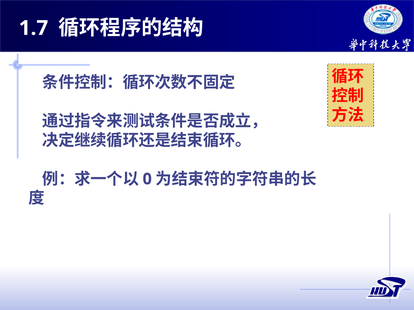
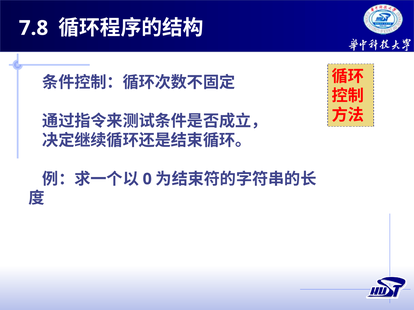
1.7: 1.7 -> 7.8
